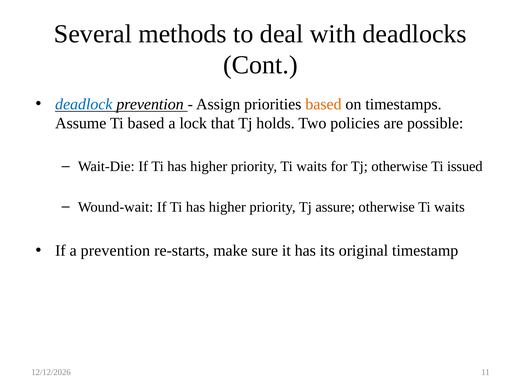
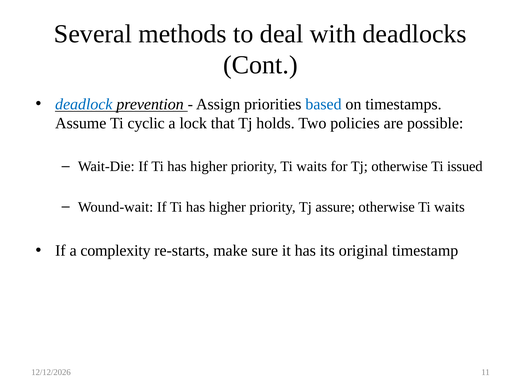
based at (323, 104) colour: orange -> blue
Ti based: based -> cyclic
a prevention: prevention -> complexity
